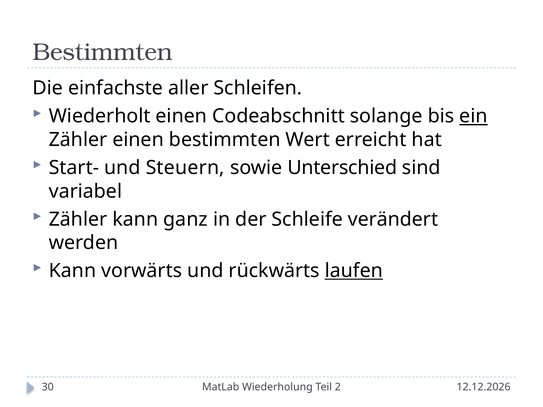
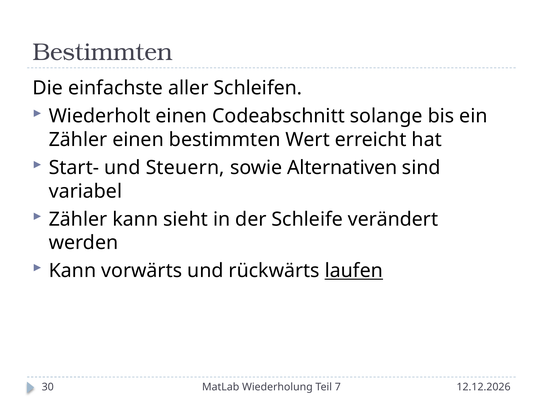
ein underline: present -> none
Unterschied: Unterschied -> Alternativen
ganz: ganz -> sieht
2: 2 -> 7
